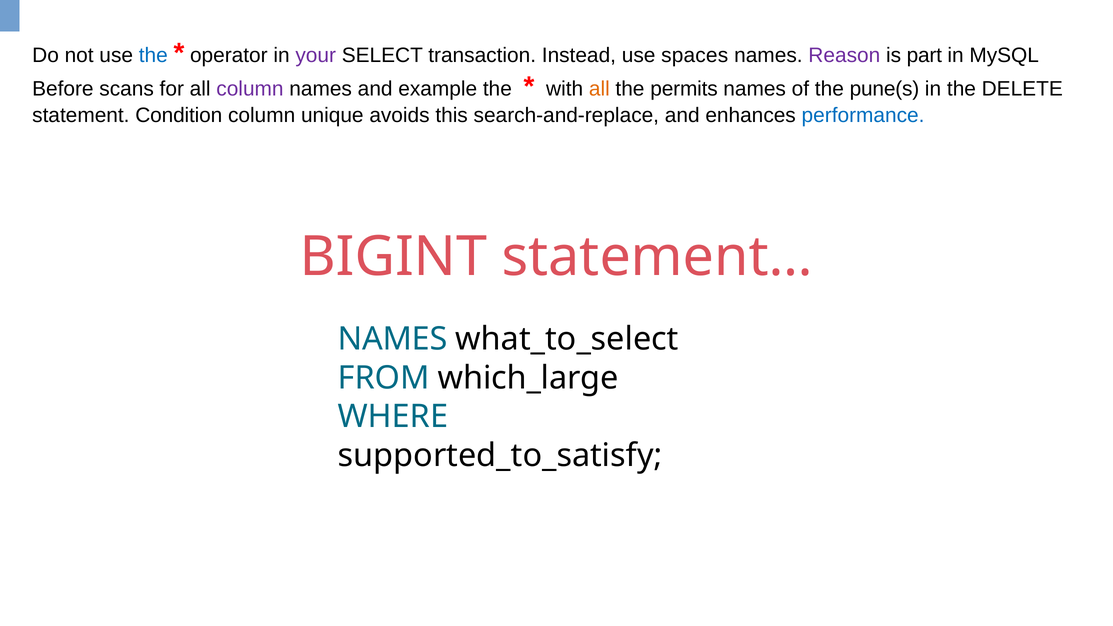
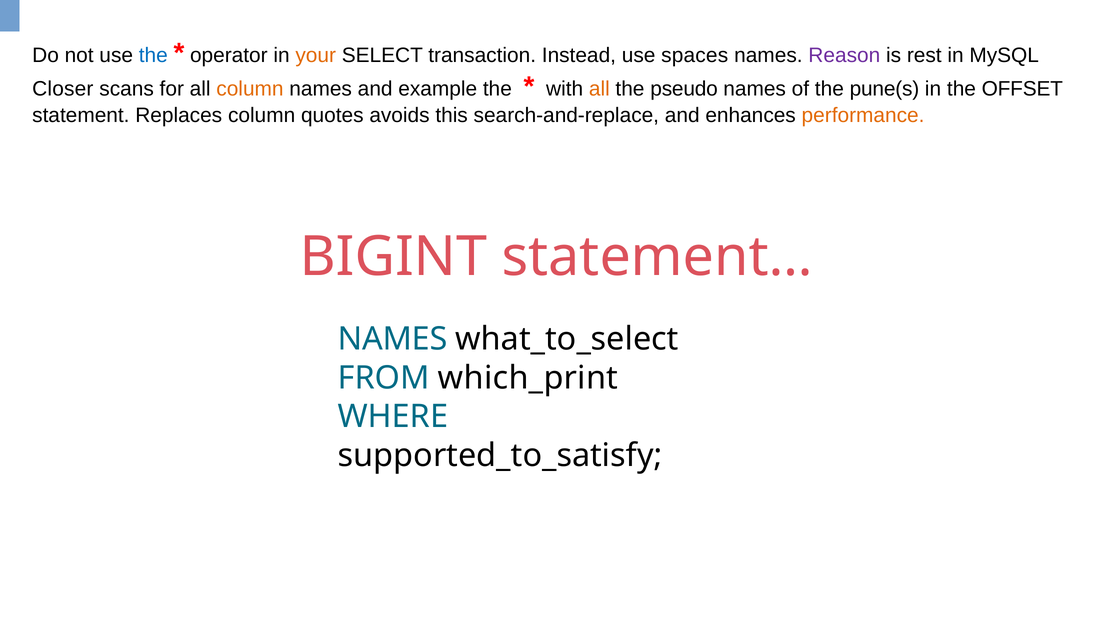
your colour: purple -> orange
part: part -> rest
Before: Before -> Closer
column at (250, 89) colour: purple -> orange
permits: permits -> pseudo
DELETE: DELETE -> OFFSET
Condition: Condition -> Replaces
unique: unique -> quotes
performance colour: blue -> orange
which_large: which_large -> which_print
